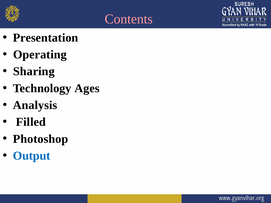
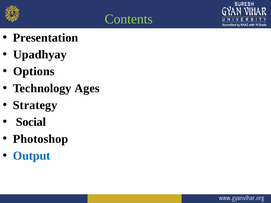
Contents colour: pink -> light green
Operating: Operating -> Upadhyay
Sharing: Sharing -> Options
Analysis: Analysis -> Strategy
Filled: Filled -> Social
